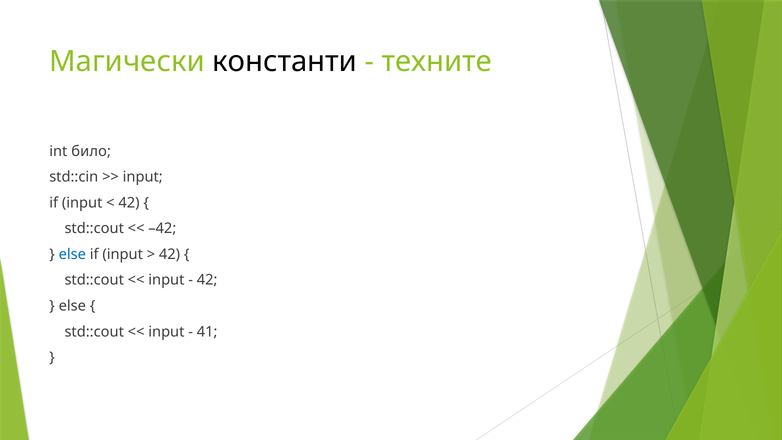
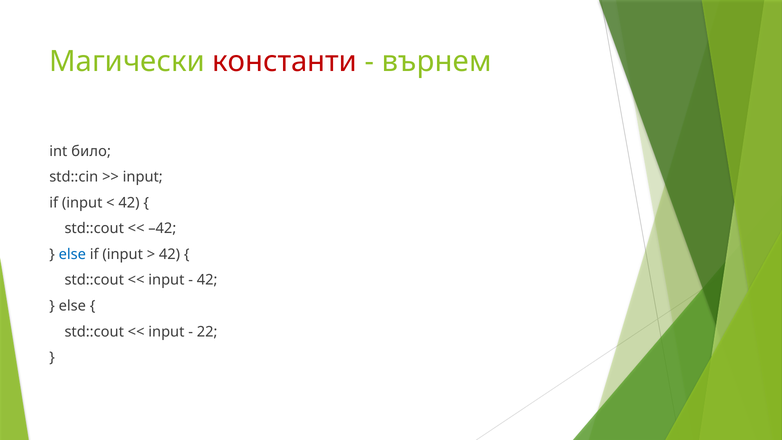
константи colour: black -> red
техните: техните -> върнем
41: 41 -> 22
